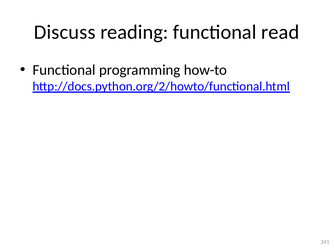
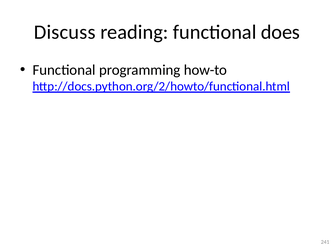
read: read -> does
